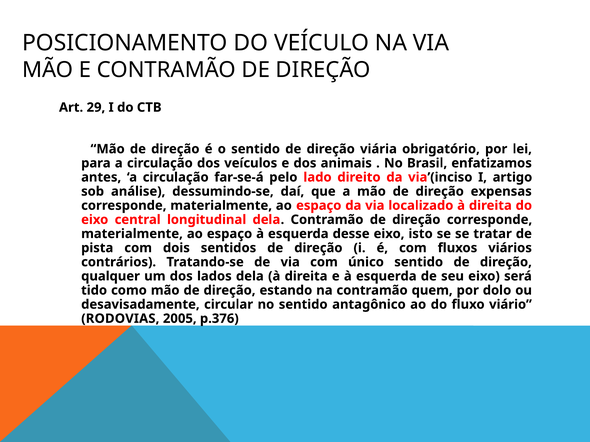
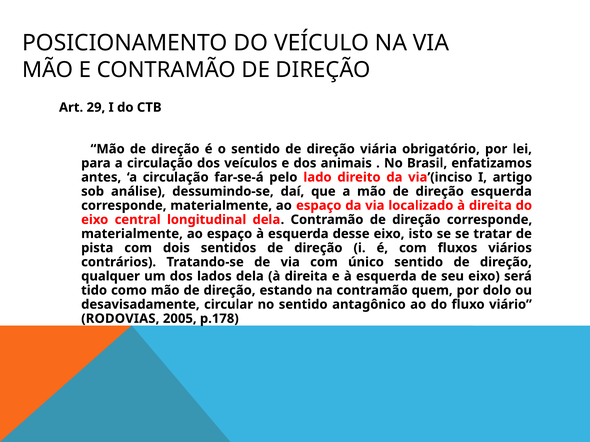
direção expensas: expensas -> esquerda
p.376: p.376 -> p.178
